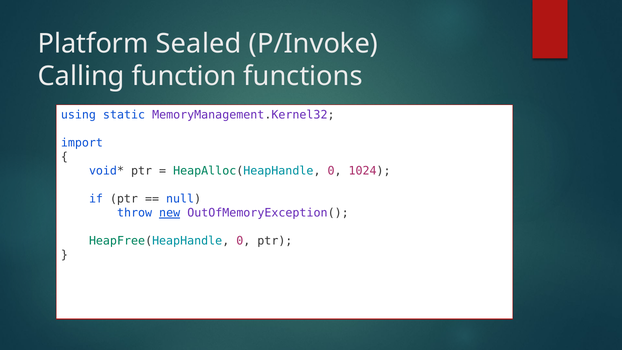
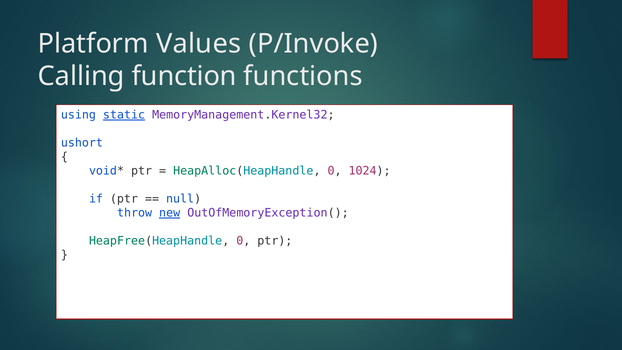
Sealed: Sealed -> Values
static underline: none -> present
import: import -> ushort
